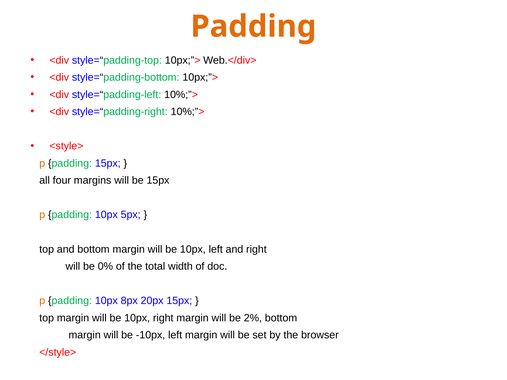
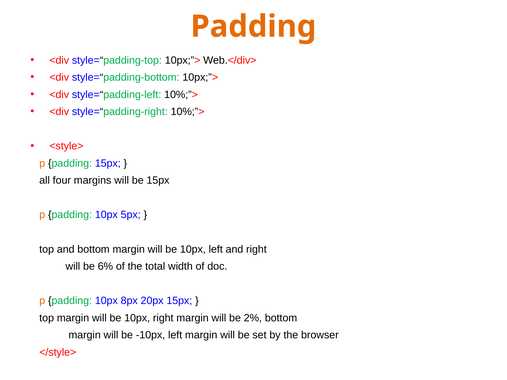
0%: 0% -> 6%
